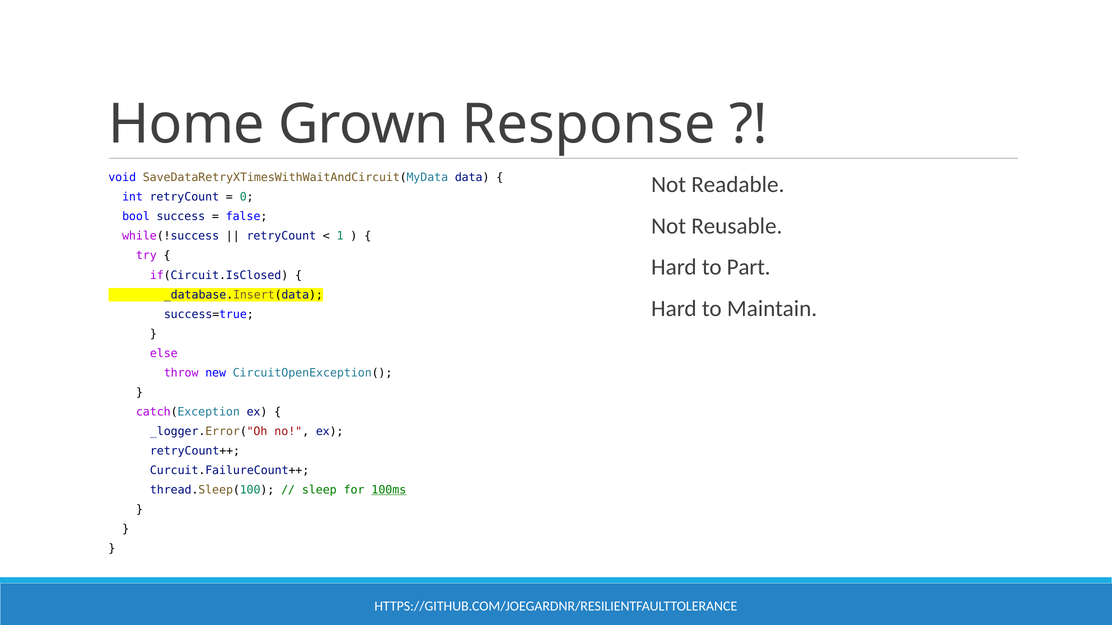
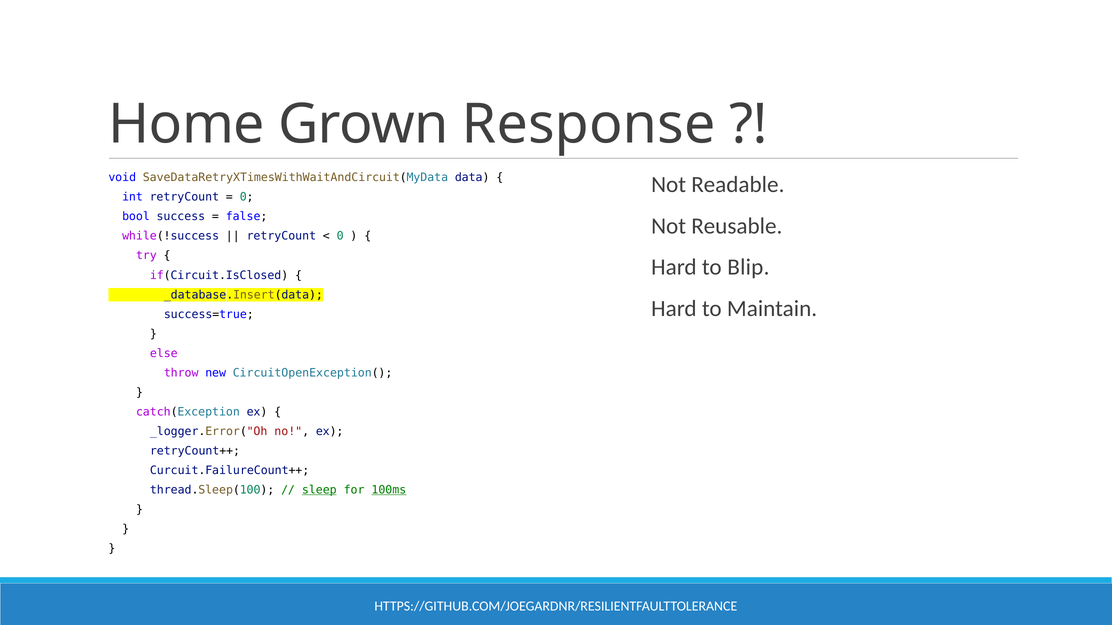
1 at (340, 236): 1 -> 0
Part: Part -> Blip
sleep underline: none -> present
